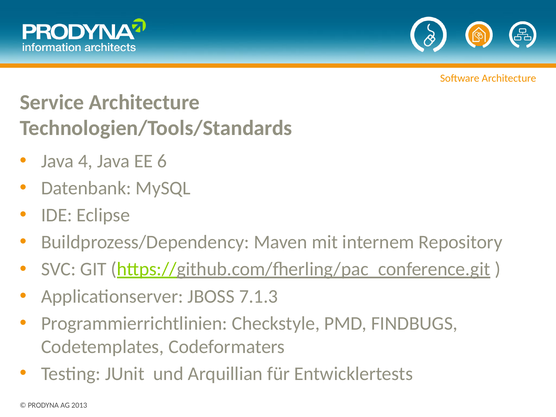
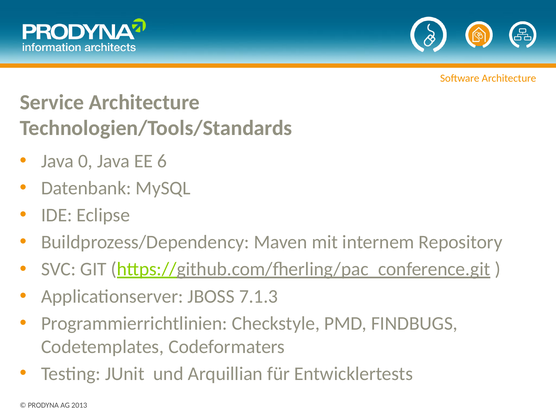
Java 4: 4 -> 0
